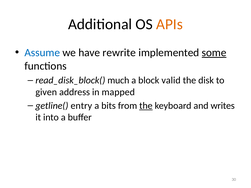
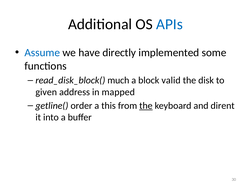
APIs colour: orange -> blue
rewrite: rewrite -> directly
some underline: present -> none
entry: entry -> order
bits: bits -> this
writes: writes -> dirent
